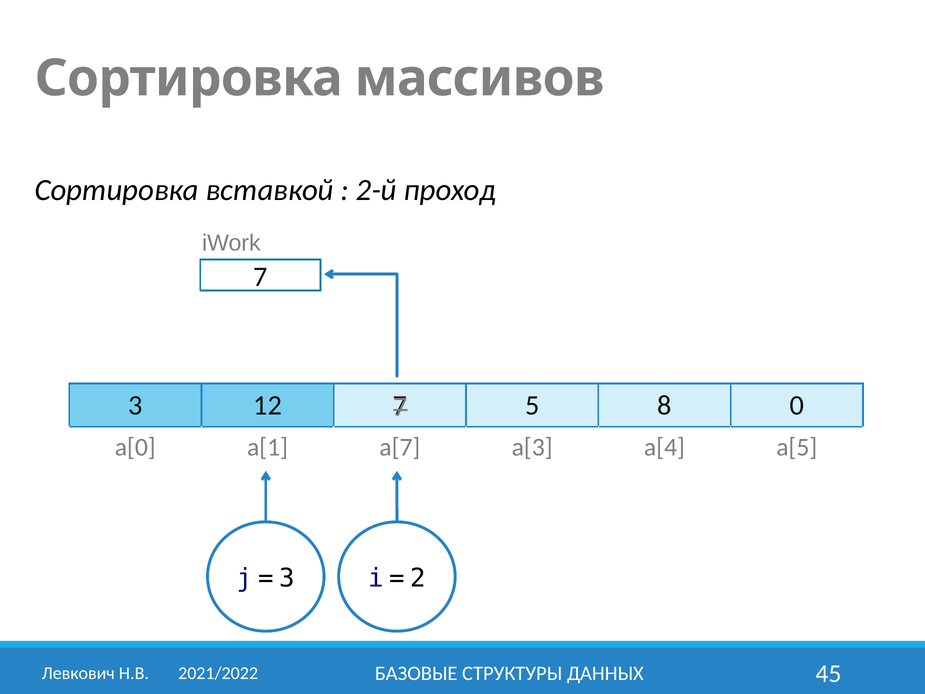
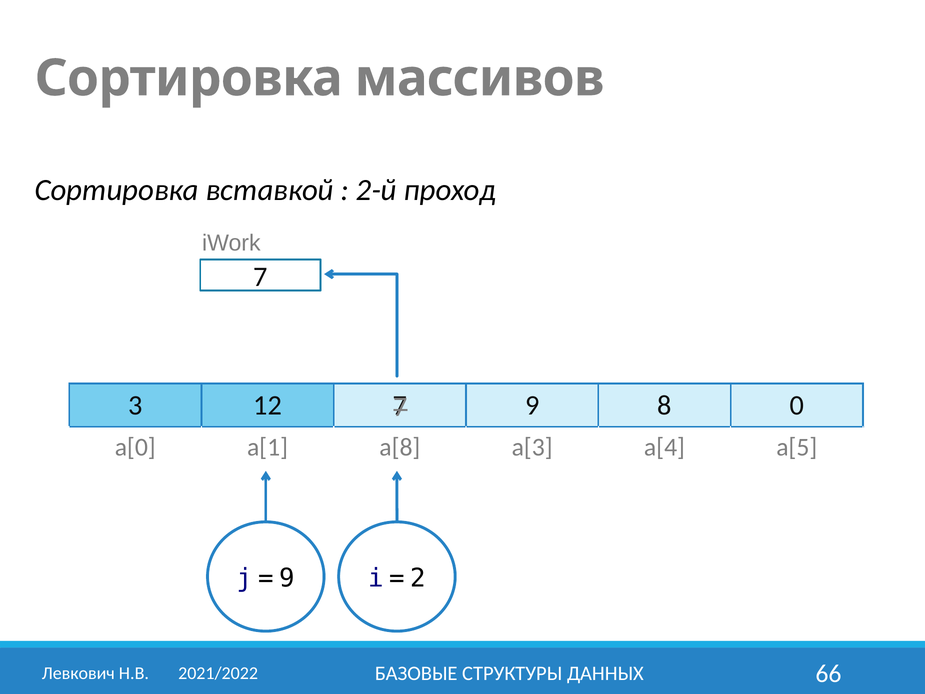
5 at (532, 405): 5 -> 9
a[7: a[7 -> a[8
3 at (287, 578): 3 -> 9
45: 45 -> 66
